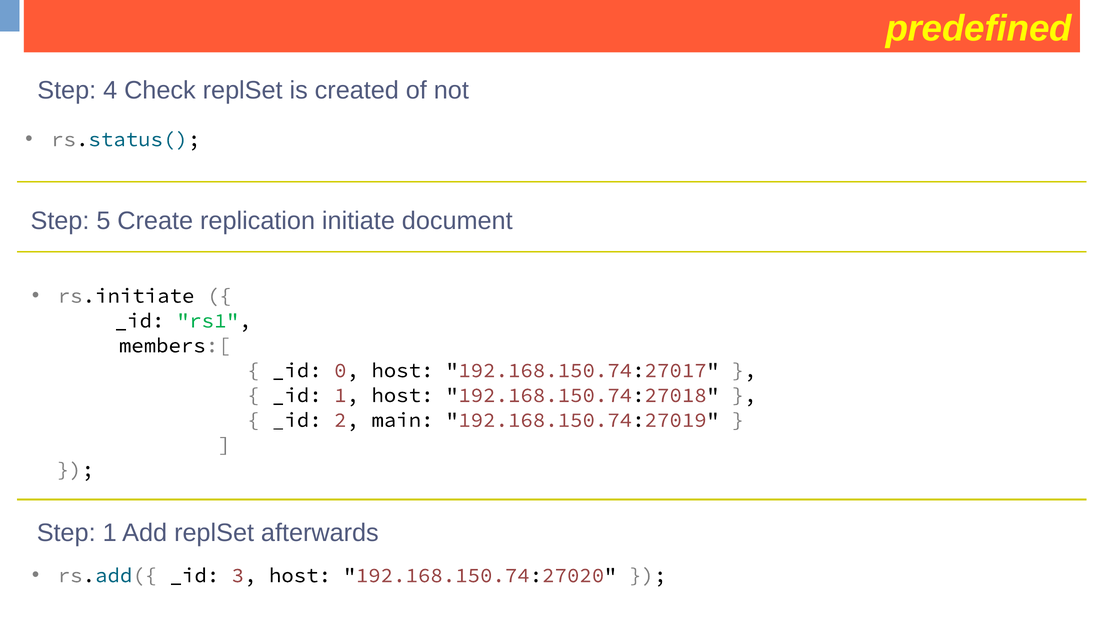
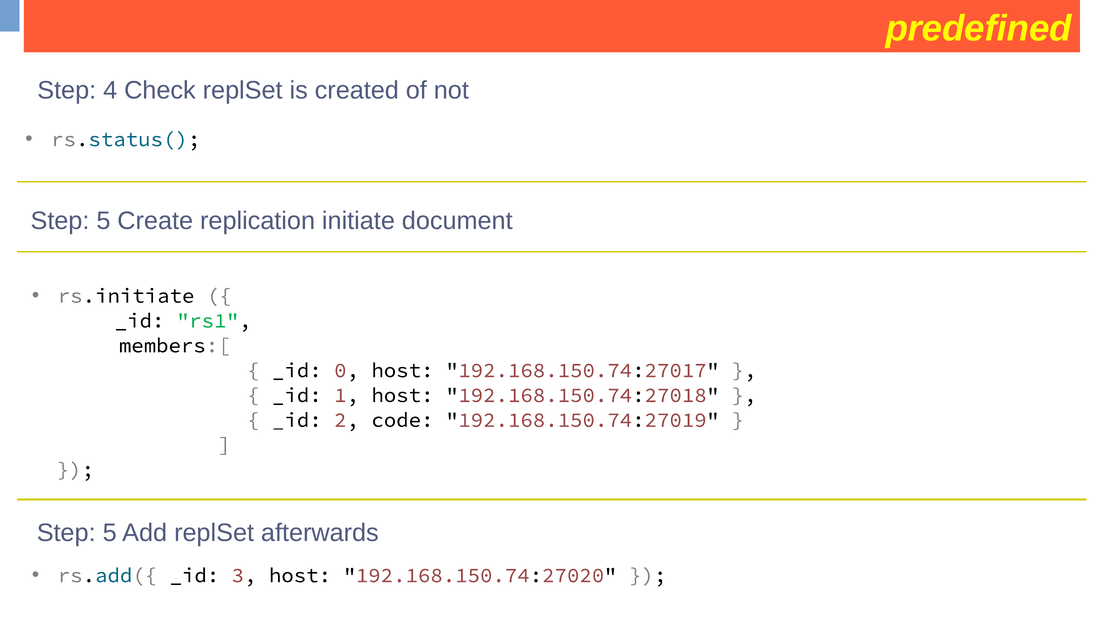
main: main -> code
1 at (110, 533): 1 -> 5
